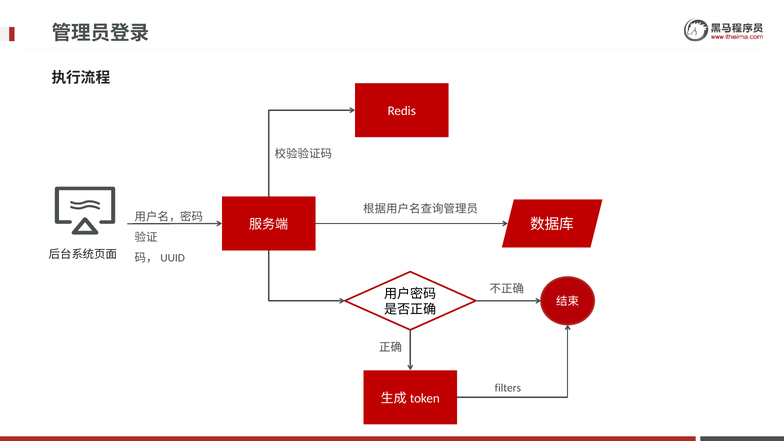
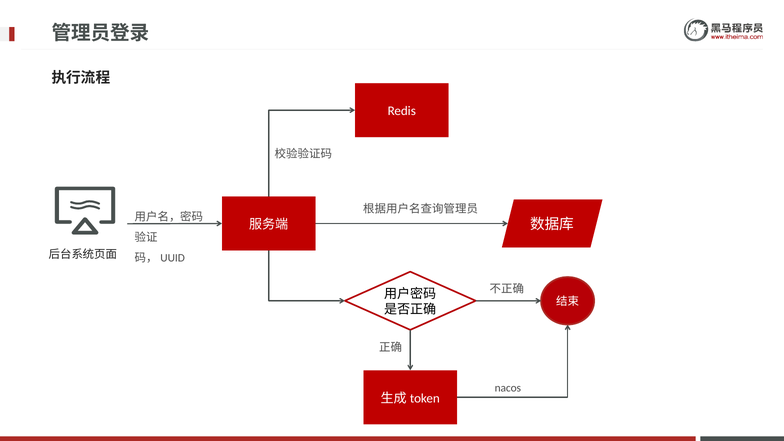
filters: filters -> nacos
